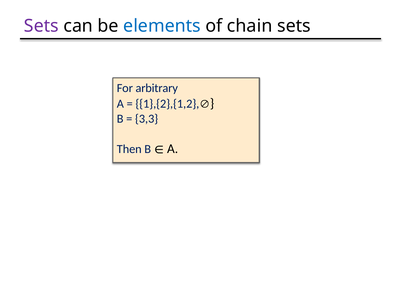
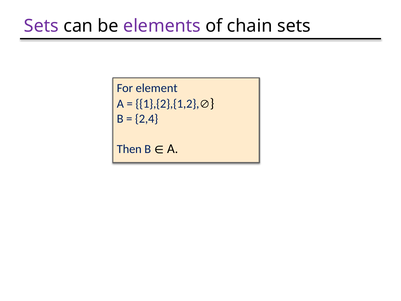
elements colour: blue -> purple
arbitrary: arbitrary -> element
3,3: 3,3 -> 2,4
